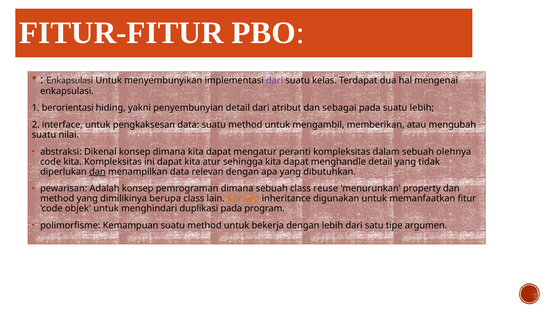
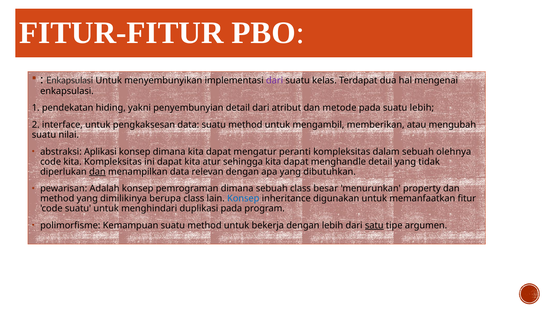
berorientasi: berorientasi -> pendekatan
sebagai: sebagai -> metode
Dikenal: Dikenal -> Aplikasi
reuse: reuse -> besar
Konsep at (243, 199) colour: orange -> blue
code objek: objek -> suatu
satu underline: none -> present
